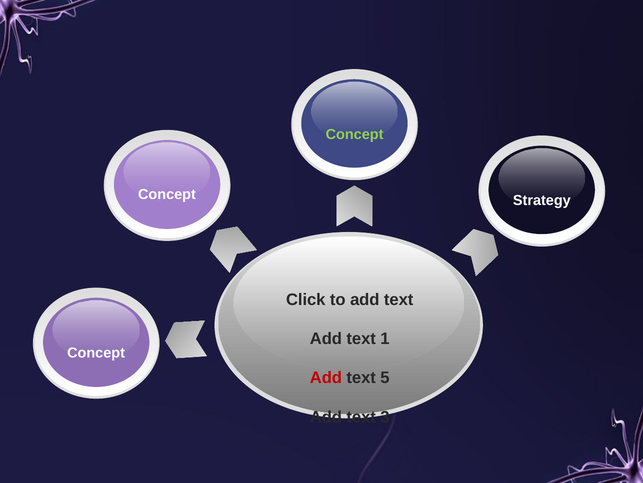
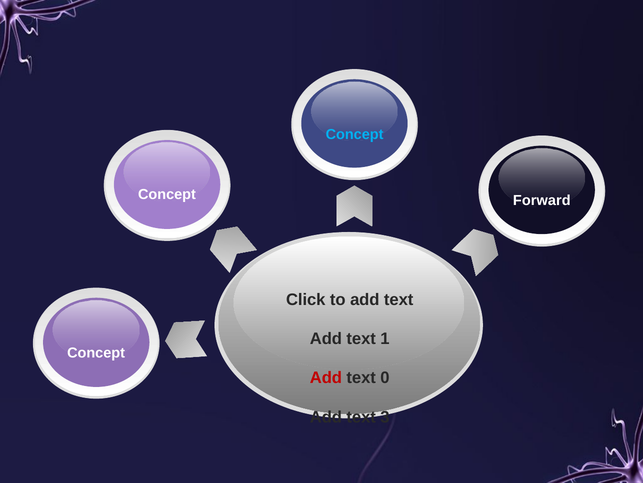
Concept at (355, 134) colour: light green -> light blue
Strategy: Strategy -> Forward
5: 5 -> 0
